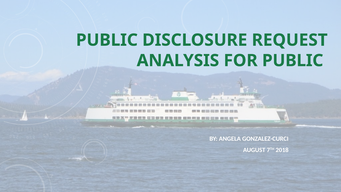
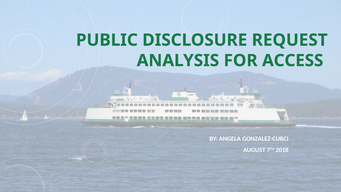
FOR PUBLIC: PUBLIC -> ACCESS
